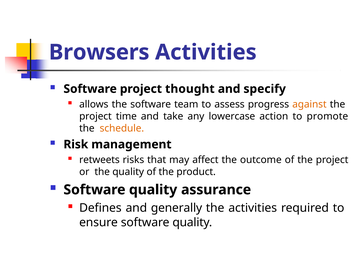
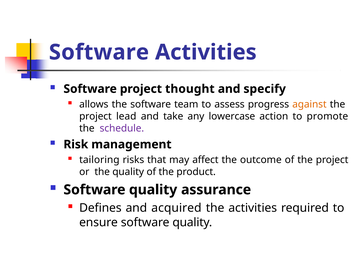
Browsers at (99, 52): Browsers -> Software
time: time -> lead
schedule colour: orange -> purple
retweets: retweets -> tailoring
generally: generally -> acquired
